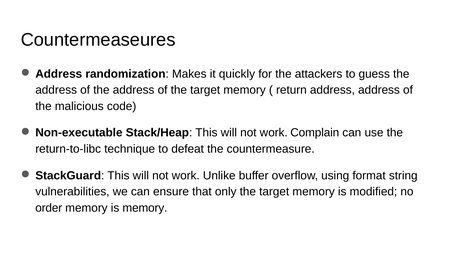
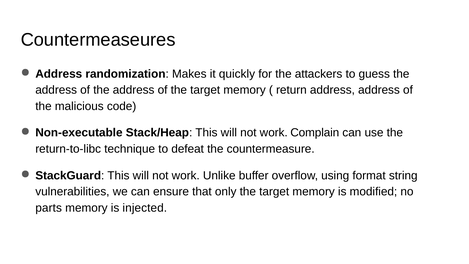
order: order -> parts
is memory: memory -> injected
